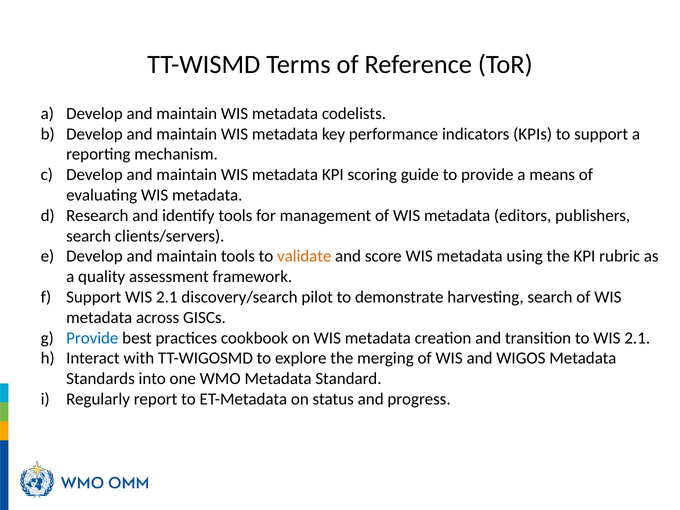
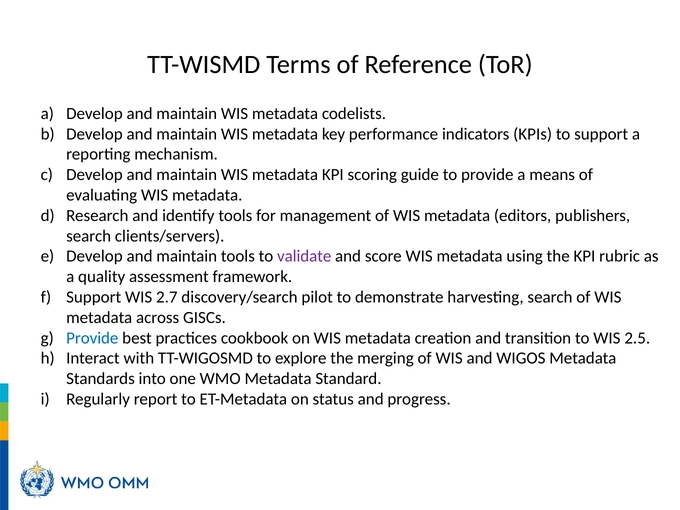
validate colour: orange -> purple
Support WIS 2.1: 2.1 -> 2.7
to WIS 2.1: 2.1 -> 2.5
